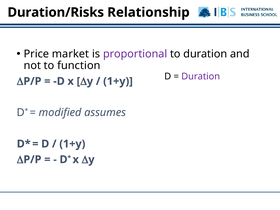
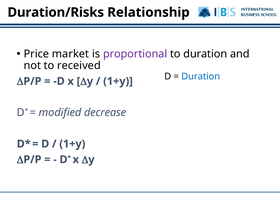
function: function -> received
Duration at (201, 76) colour: purple -> blue
assumes: assumes -> decrease
